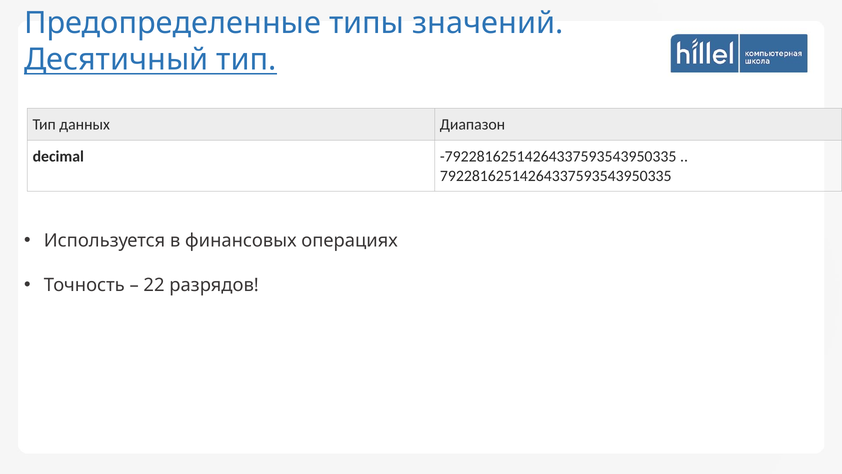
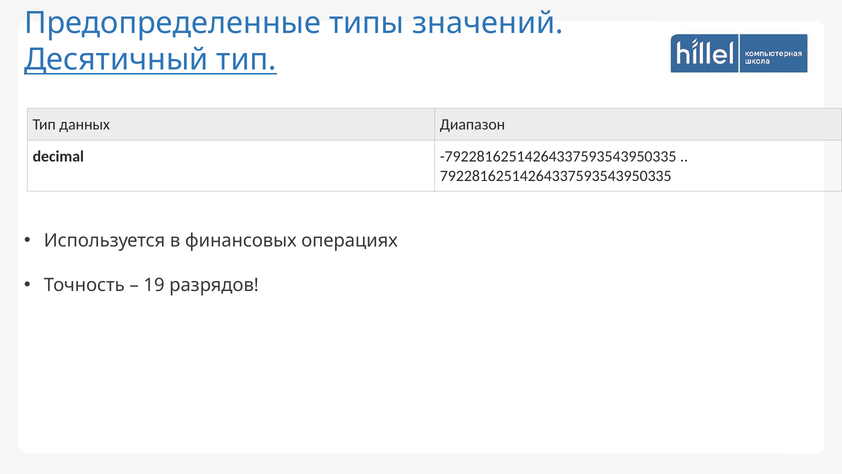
22: 22 -> 19
